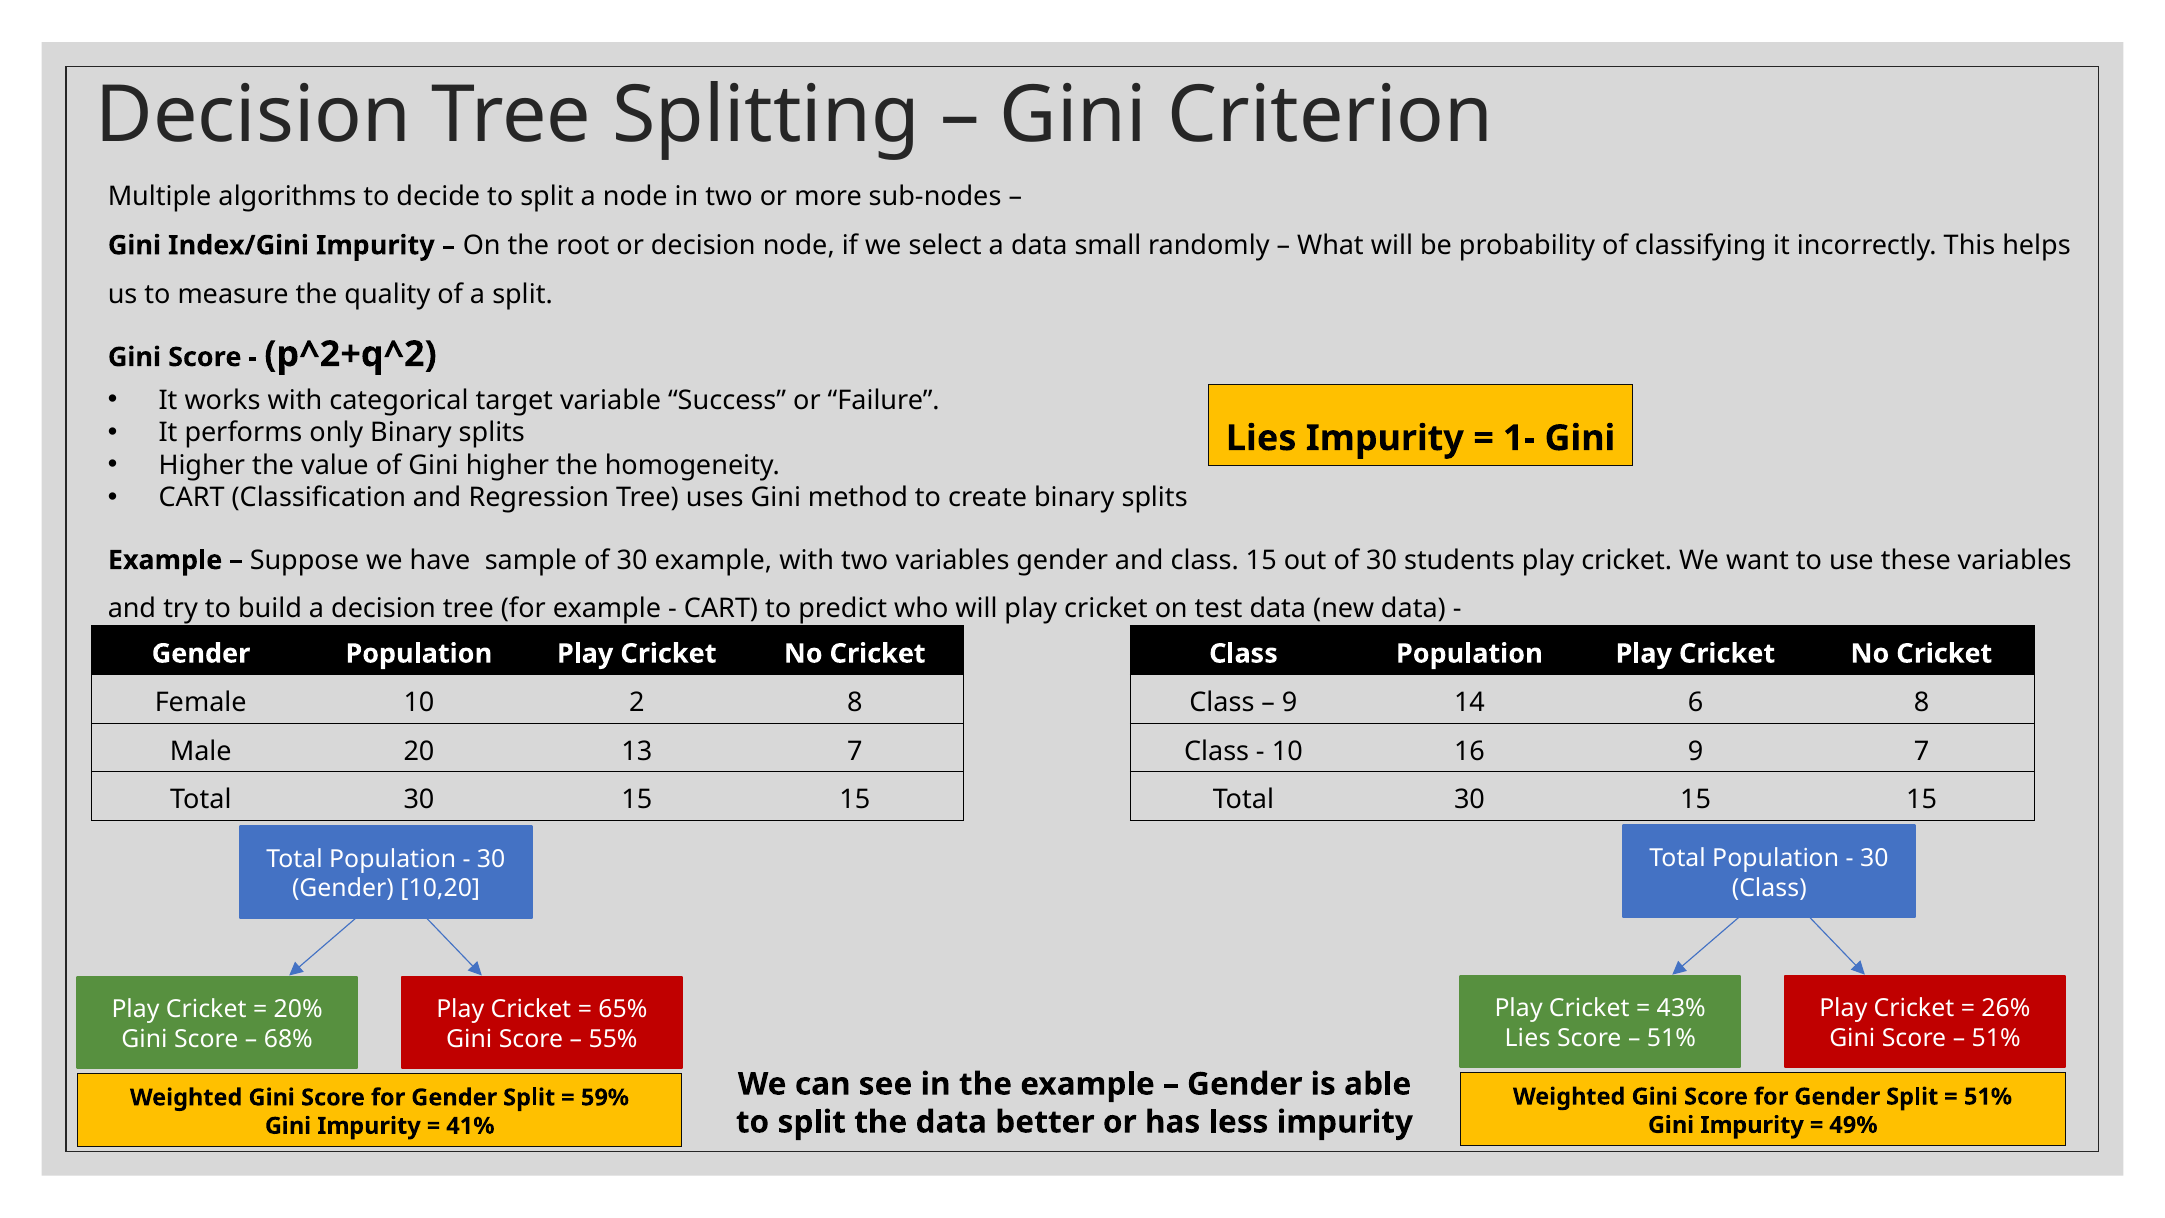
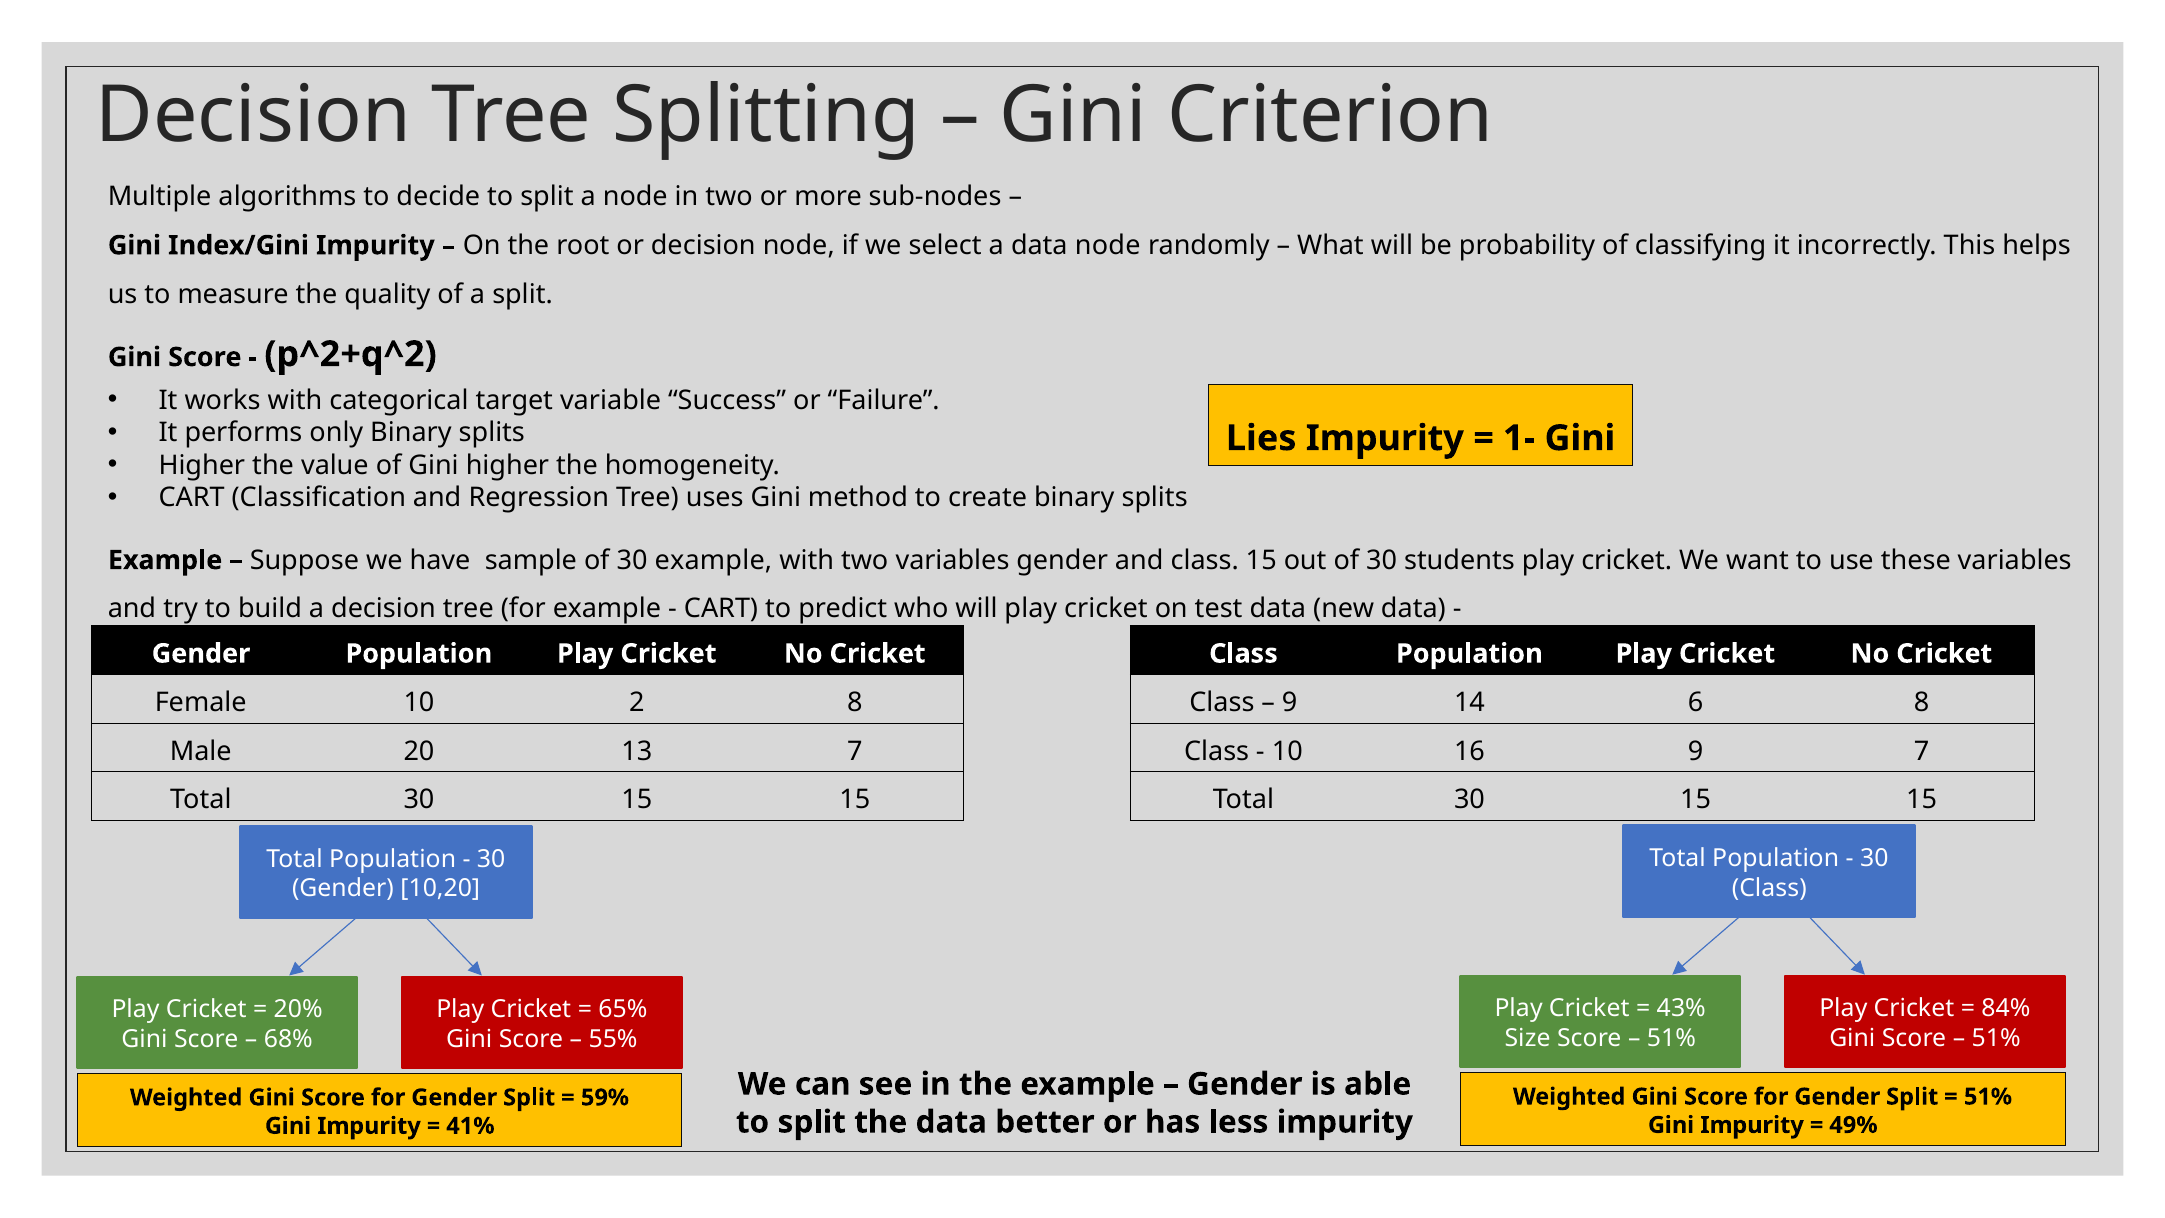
data small: small -> node
26%: 26% -> 84%
Lies at (1527, 1038): Lies -> Size
